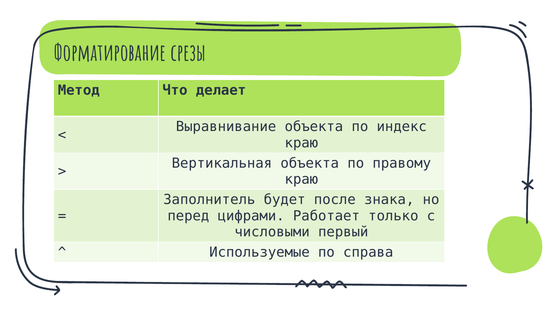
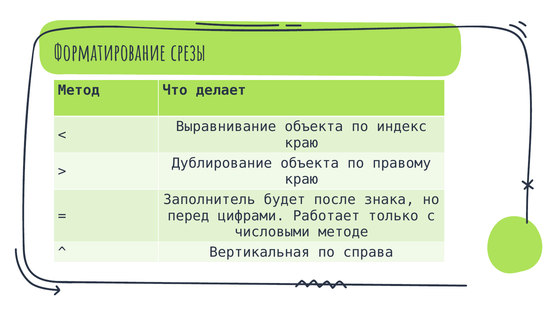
Вертикальная: Вертикальная -> Дублирование
первый: первый -> методе
Используемые: Используемые -> Вертикальная
